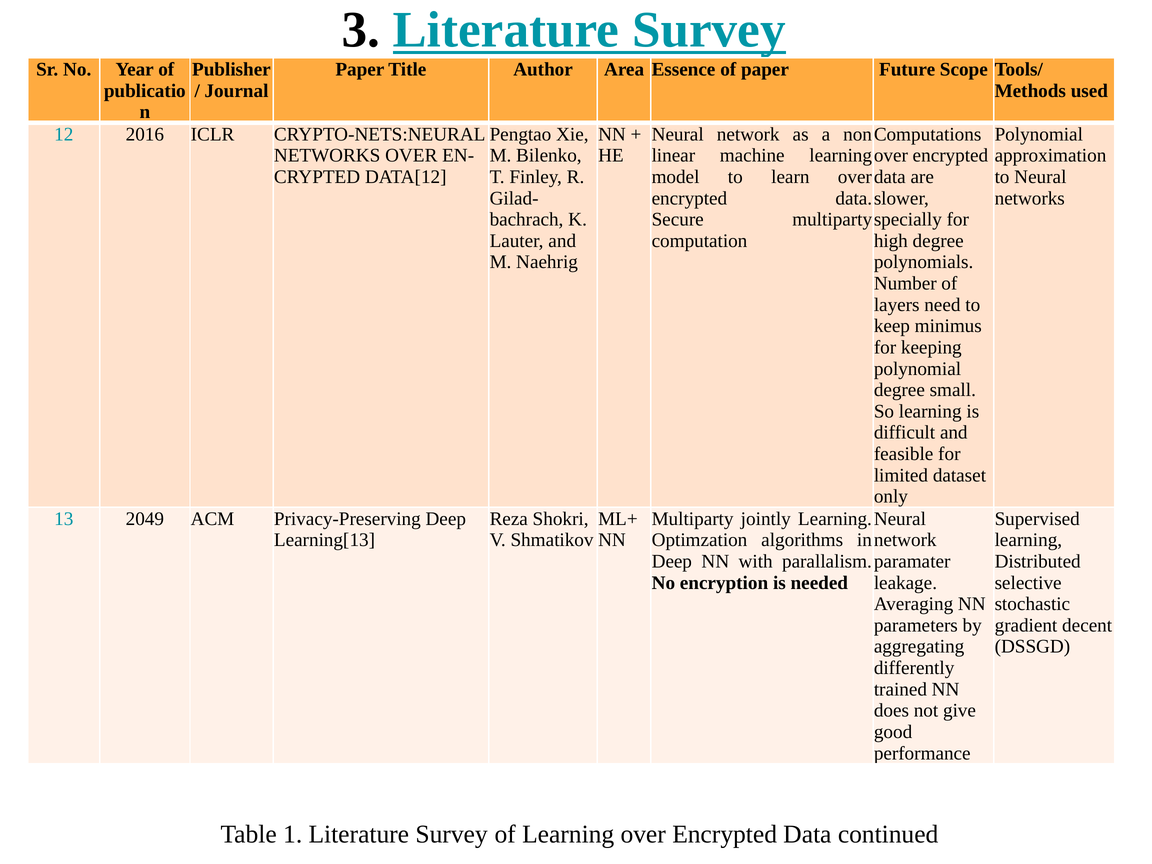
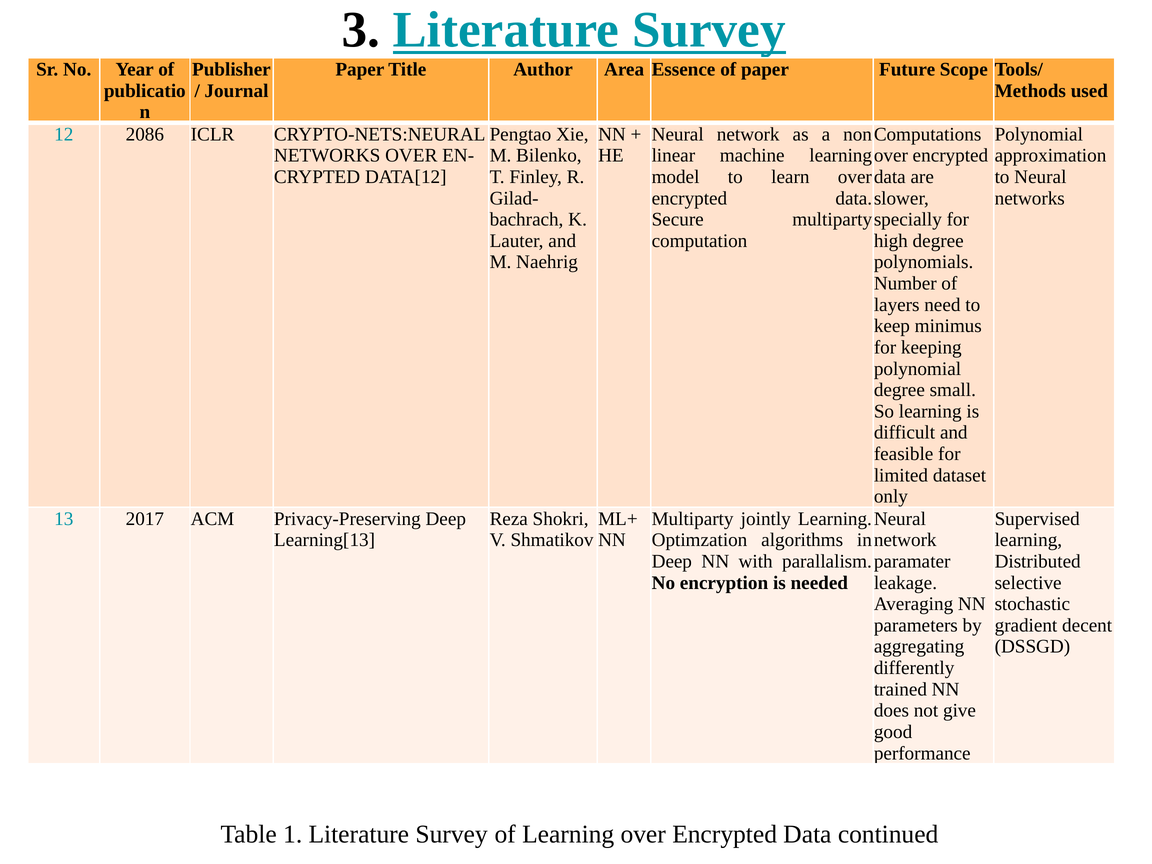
2016: 2016 -> 2086
2049: 2049 -> 2017
